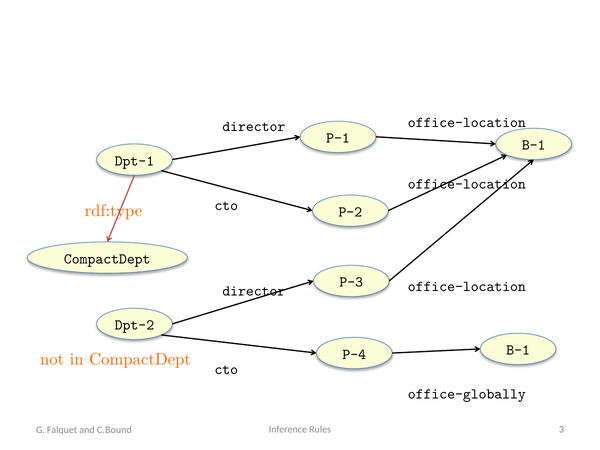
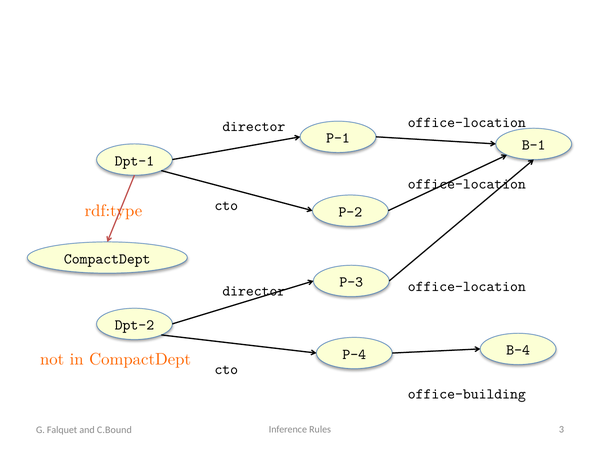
P-4 B-1: B-1 -> B-4
office-globally: office-globally -> office-building
